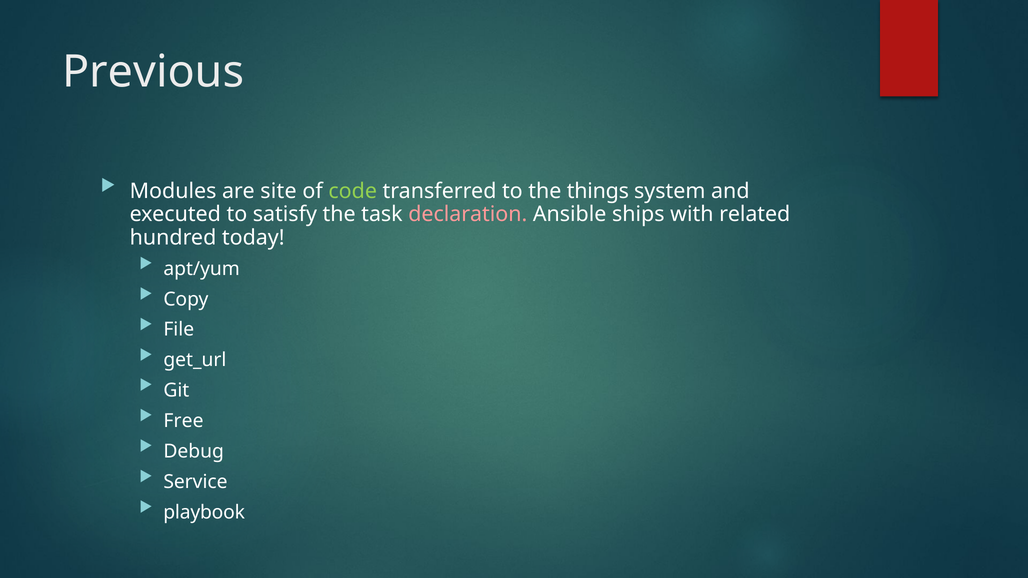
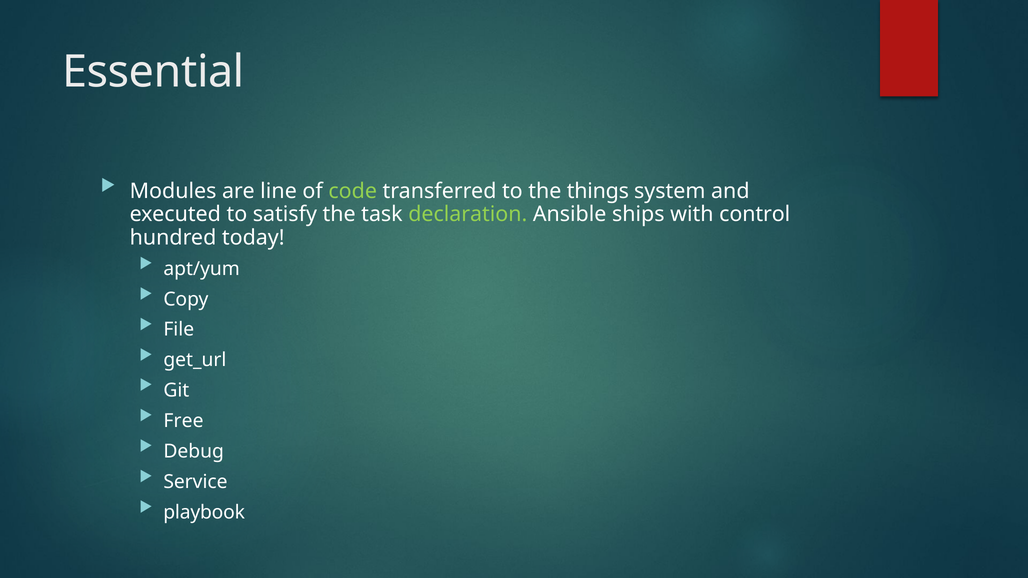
Previous: Previous -> Essential
site: site -> line
declaration colour: pink -> light green
related: related -> control
